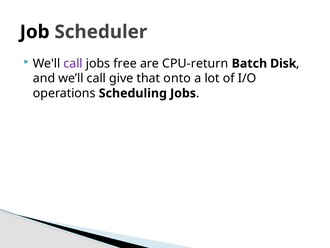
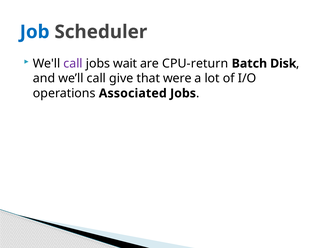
Job colour: black -> blue
free: free -> wait
onto: onto -> were
Scheduling: Scheduling -> Associated
